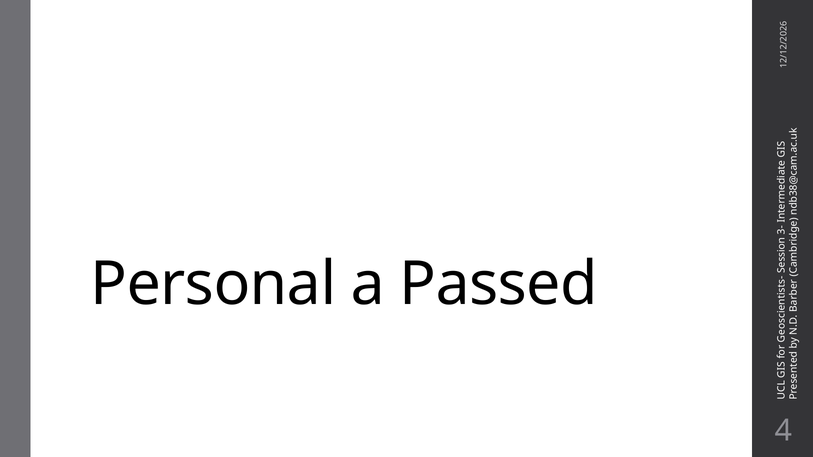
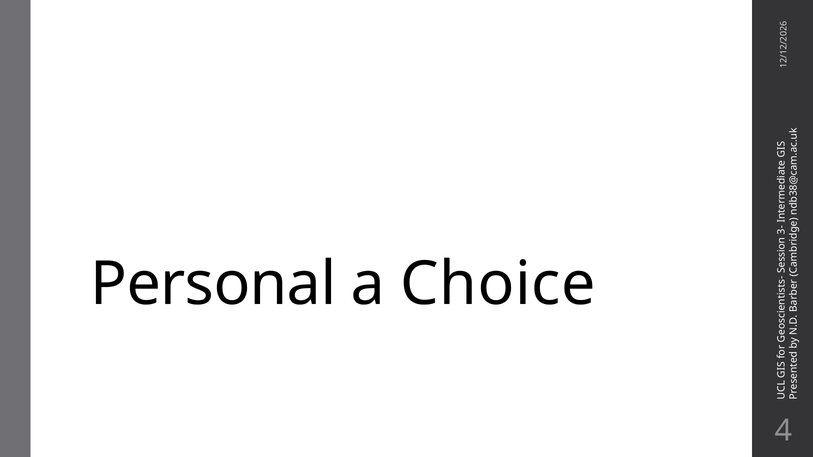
Passed: Passed -> Choice
